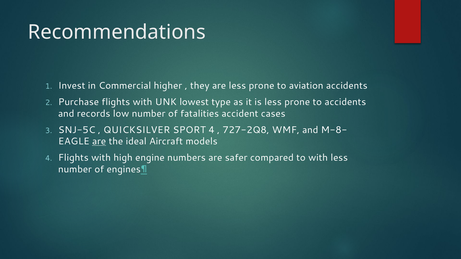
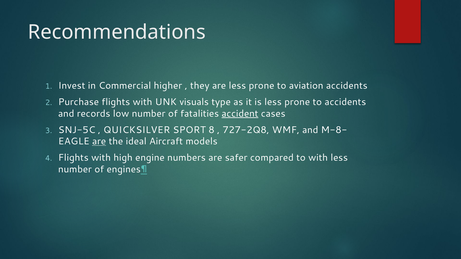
lowest: lowest -> visuals
accident underline: none -> present
SPORT 4: 4 -> 8
